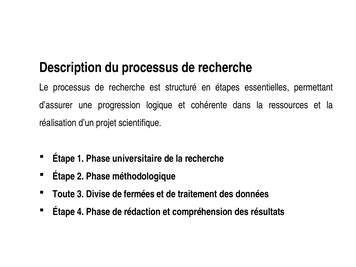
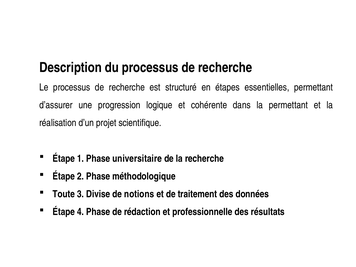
la ressources: ressources -> permettant
fermées: fermées -> notions
compréhension: compréhension -> professionnelle
